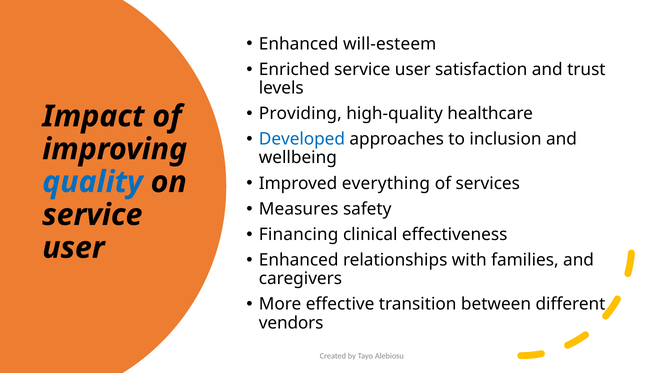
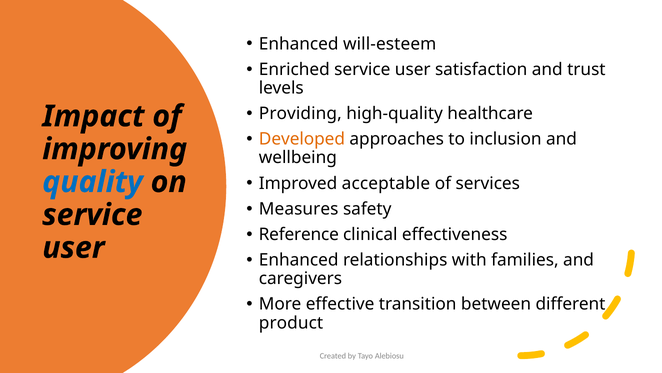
Developed colour: blue -> orange
everything: everything -> acceptable
Financing: Financing -> Reference
vendors: vendors -> product
